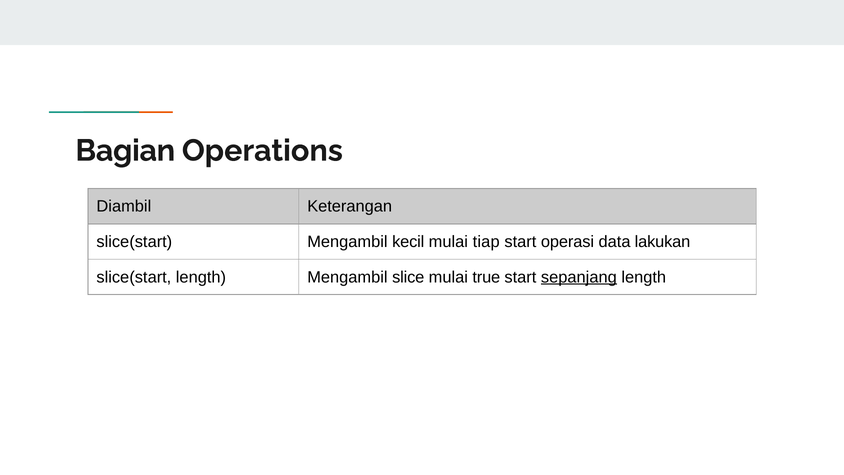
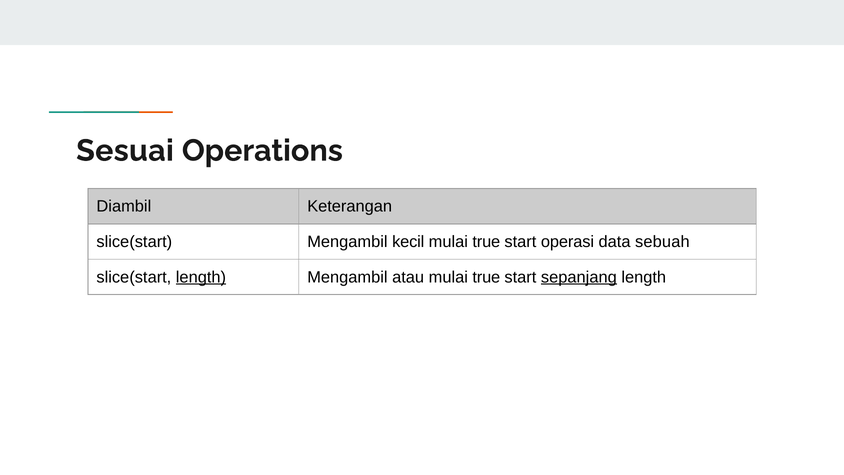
Bagian: Bagian -> Sesuai
tiap at (486, 242): tiap -> true
lakukan: lakukan -> sebuah
length at (201, 277) underline: none -> present
slice: slice -> atau
